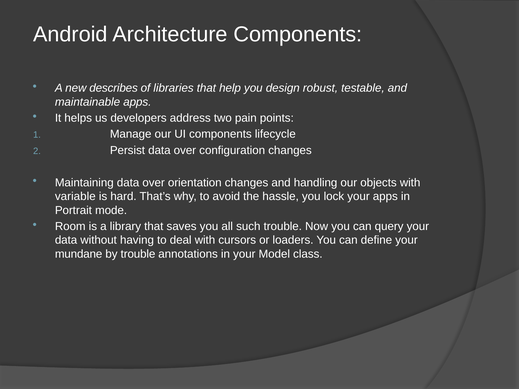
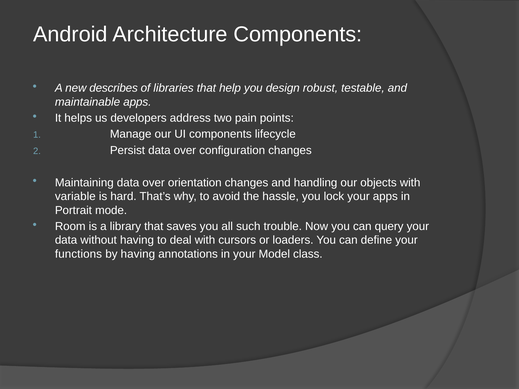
mundane: mundane -> functions
by trouble: trouble -> having
